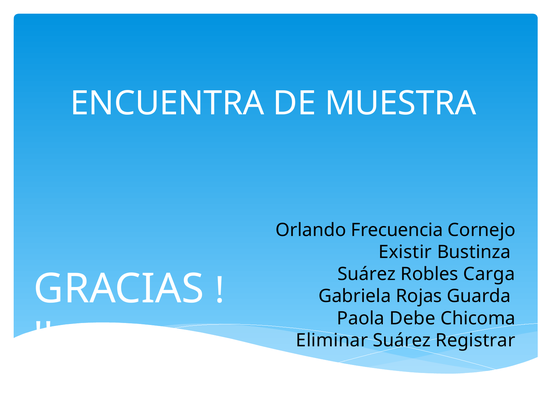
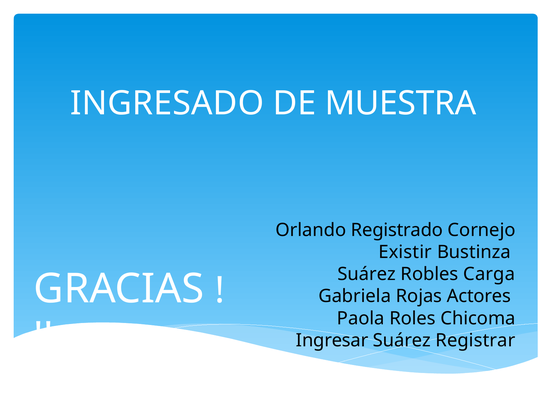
ENCUENTRA: ENCUENTRA -> INGRESADO
Frecuencia: Frecuencia -> Registrado
Guarda: Guarda -> Actores
Debe: Debe -> Roles
Eliminar: Eliminar -> Ingresar
